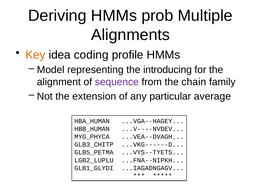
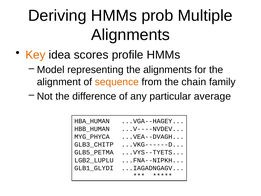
coding: coding -> scores
the introducing: introducing -> alignments
sequence colour: purple -> orange
extension: extension -> difference
